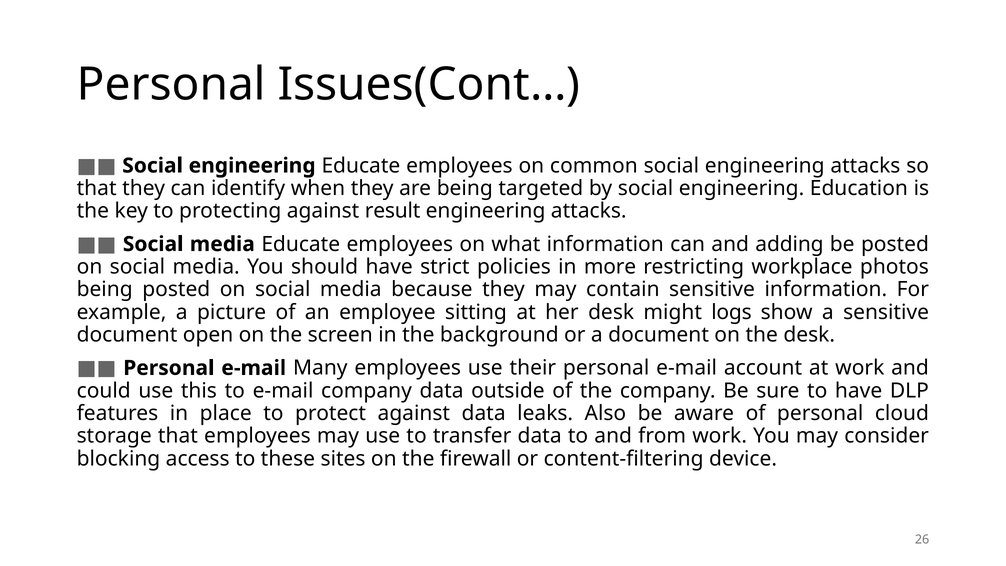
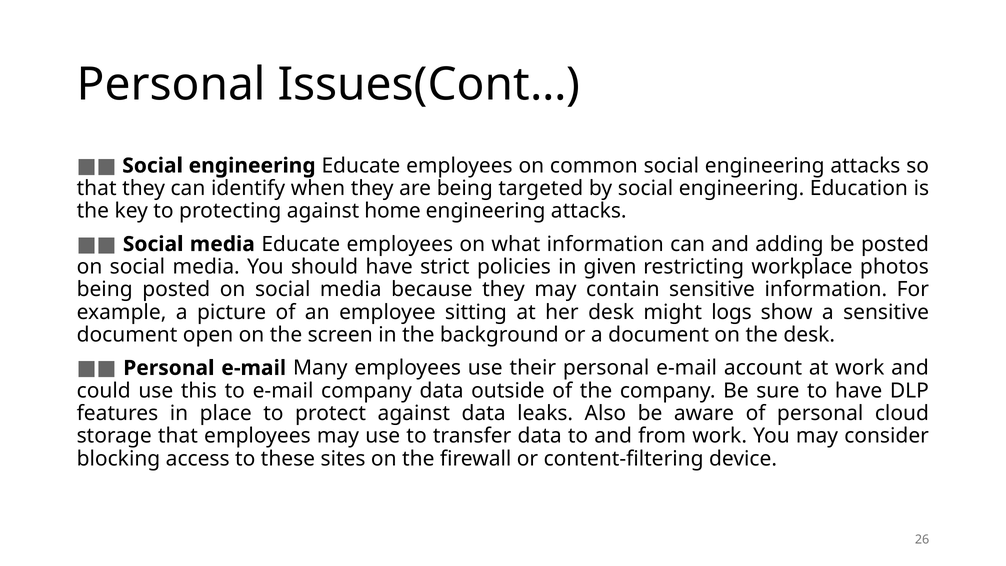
result: result -> home
more: more -> given
